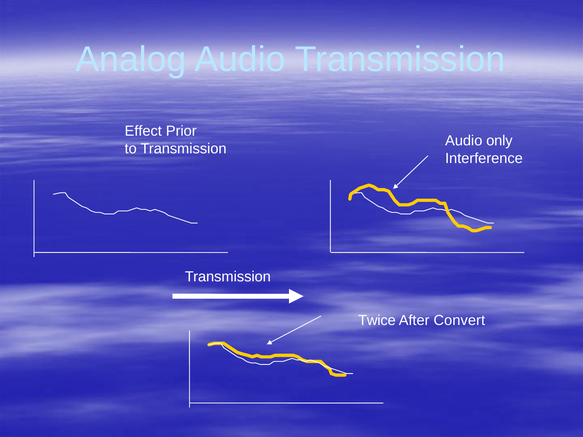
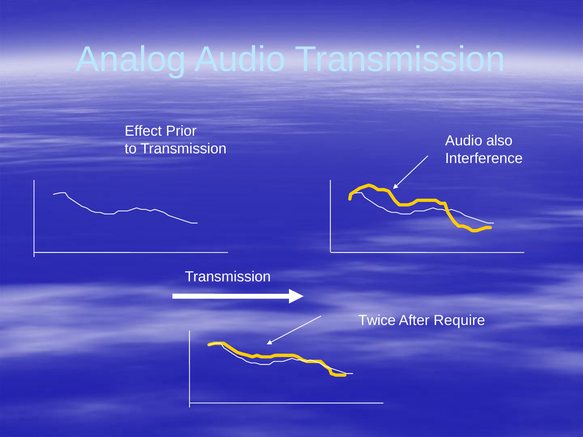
only: only -> also
Convert: Convert -> Require
